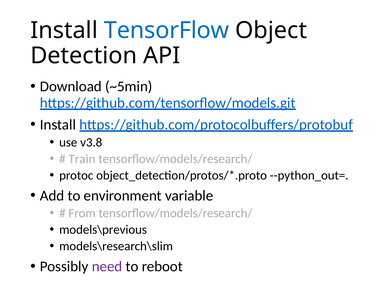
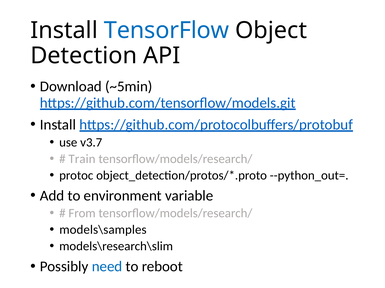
v3.8: v3.8 -> v3.7
models\previous: models\previous -> models\samples
need colour: purple -> blue
